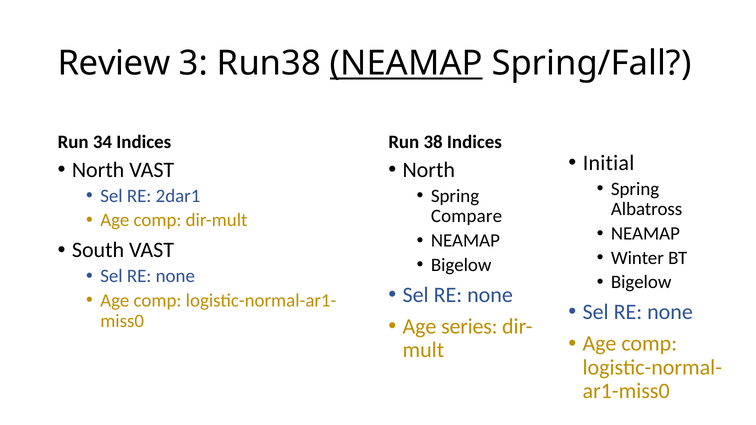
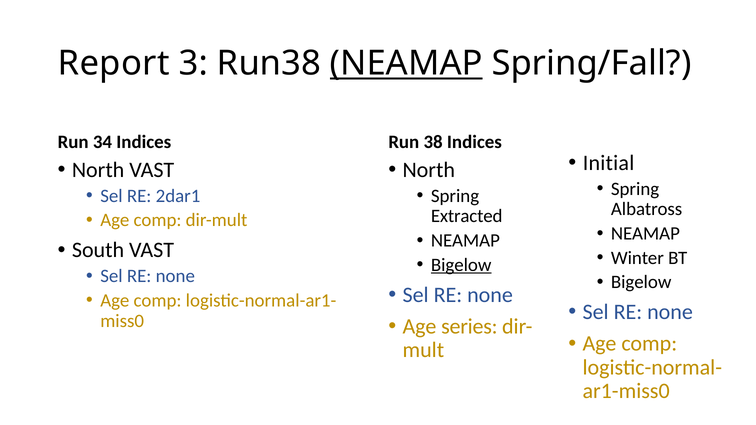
Review: Review -> Report
Compare: Compare -> Extracted
Bigelow at (461, 265) underline: none -> present
